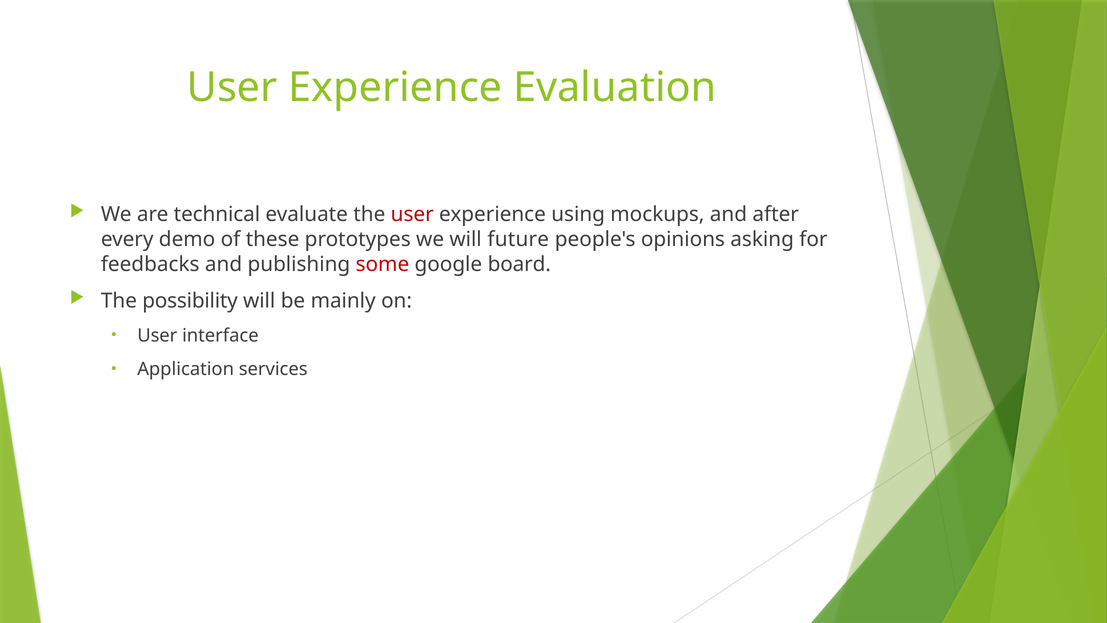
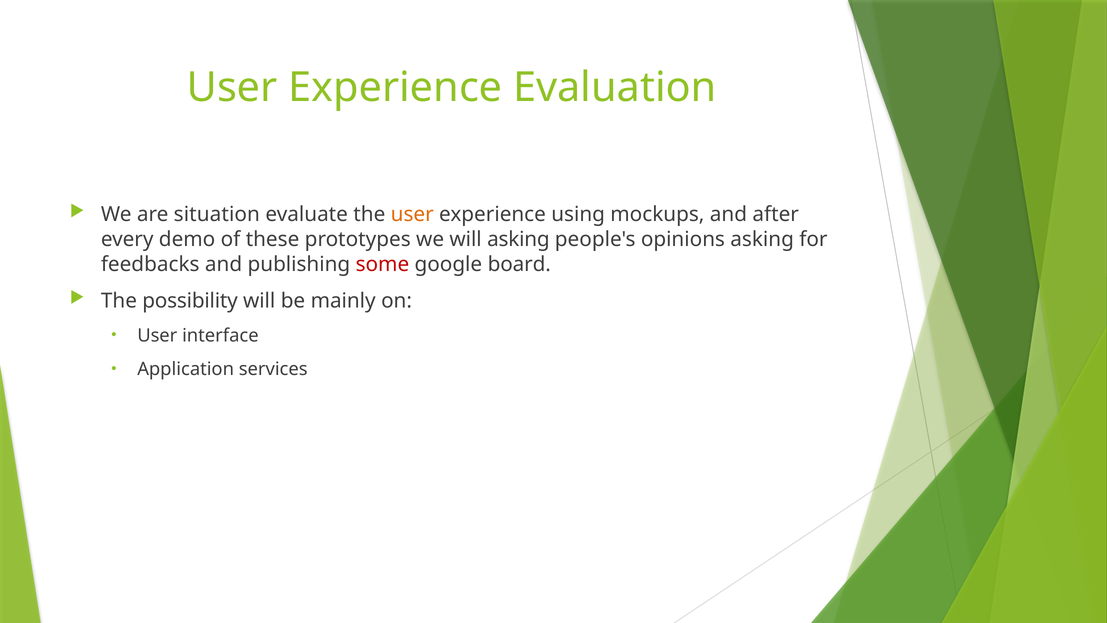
technical: technical -> situation
user at (412, 214) colour: red -> orange
will future: future -> asking
